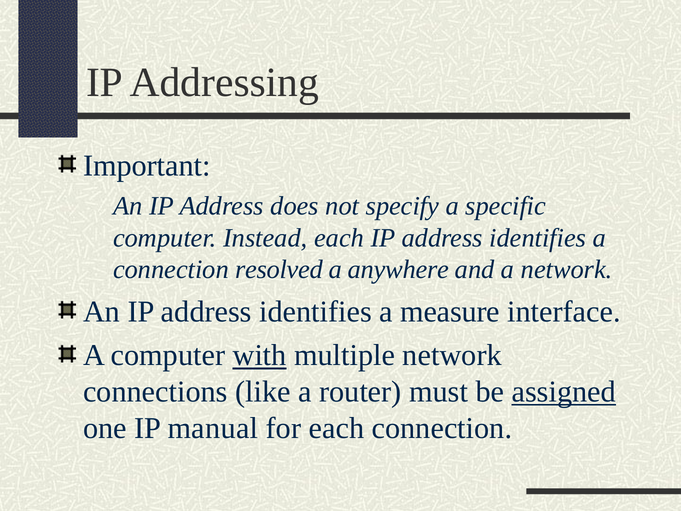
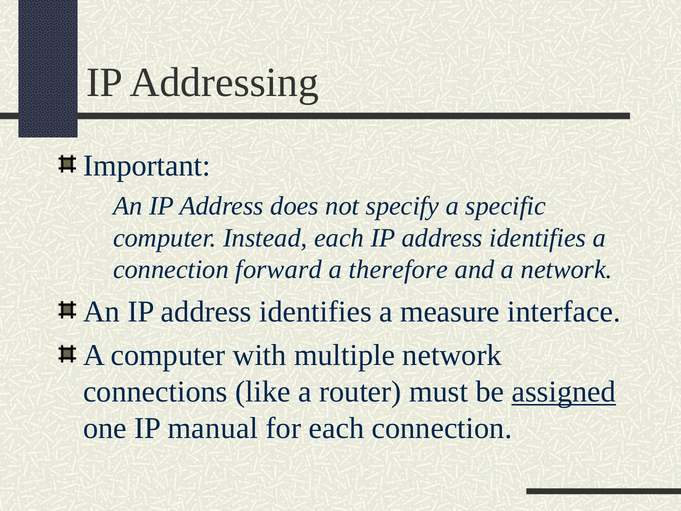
resolved: resolved -> forward
anywhere: anywhere -> therefore
with underline: present -> none
